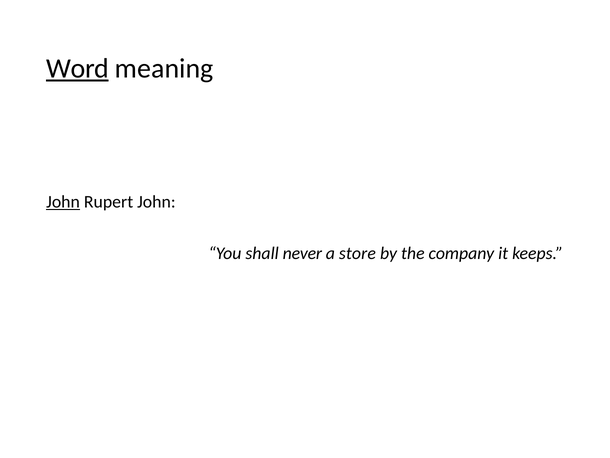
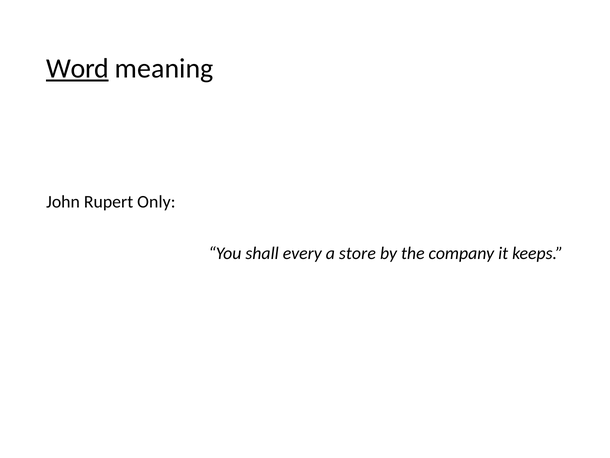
John at (63, 202) underline: present -> none
Rupert John: John -> Only
never: never -> every
